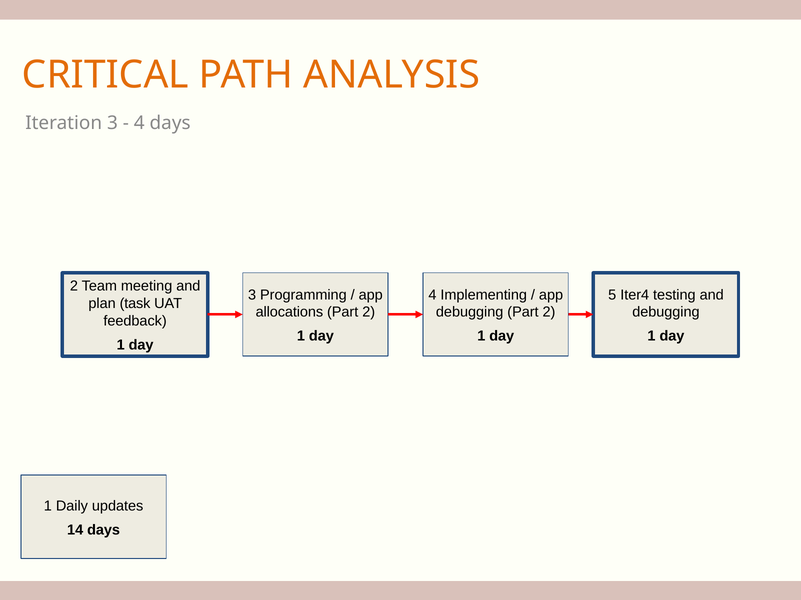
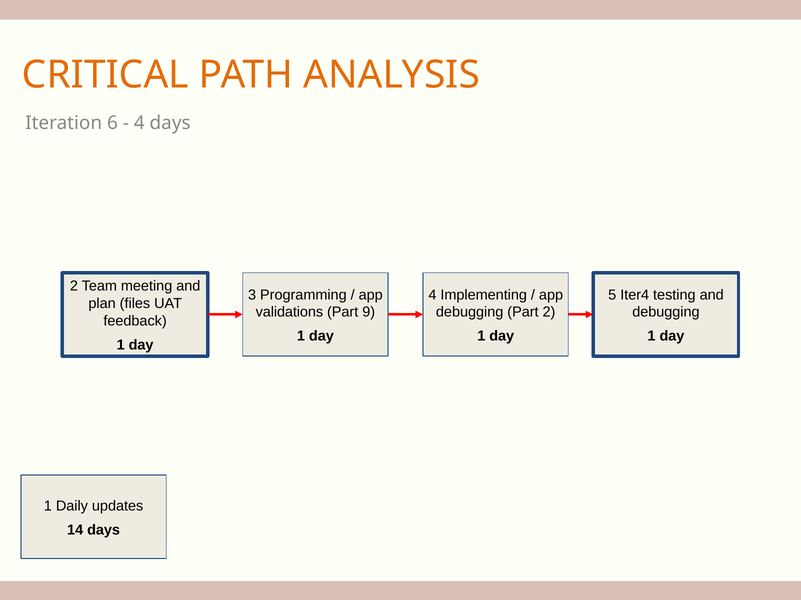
Iteration 3: 3 -> 6
task: task -> files
allocations: allocations -> validations
2 at (369, 313): 2 -> 9
